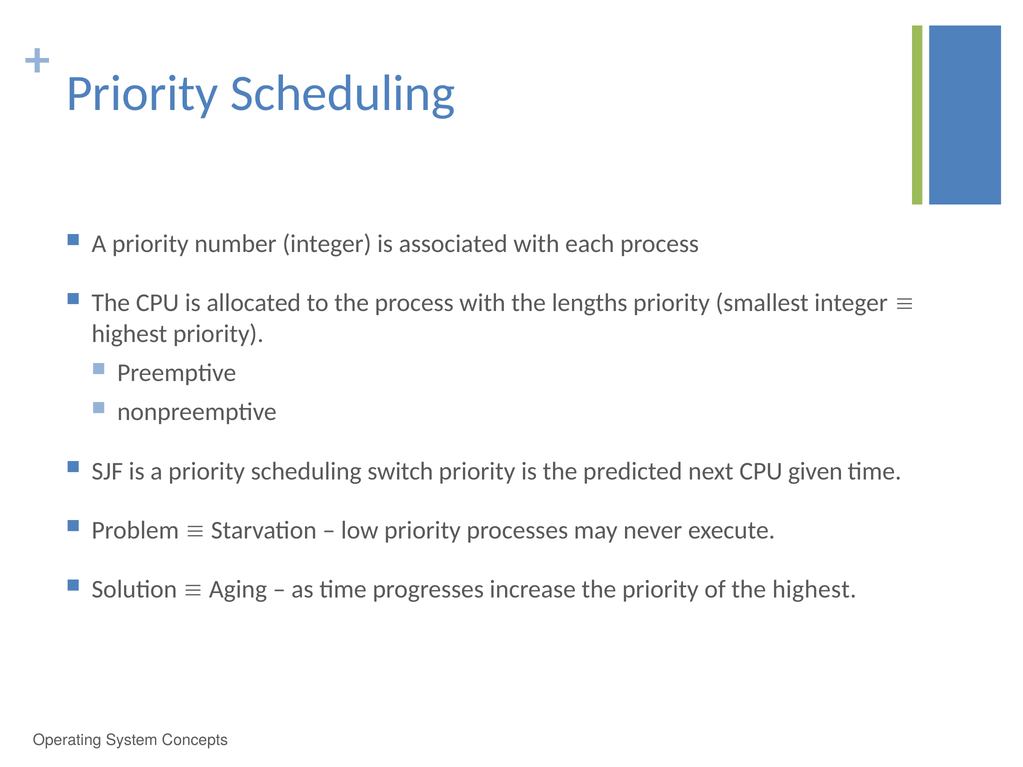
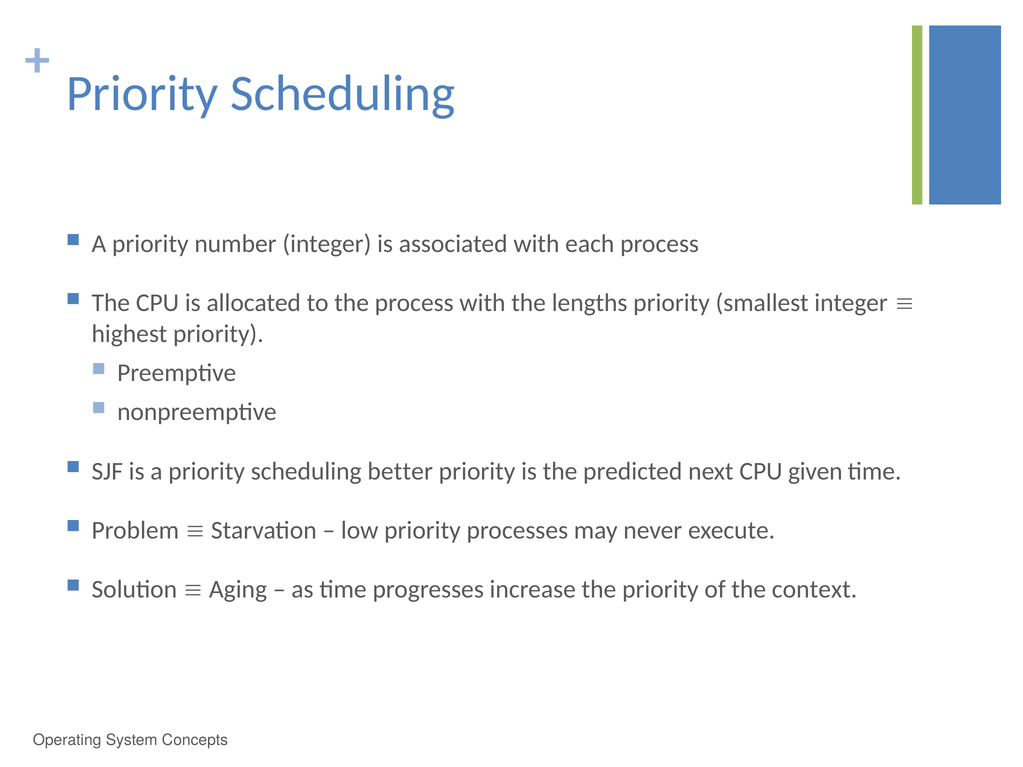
switch: switch -> better
the highest: highest -> context
